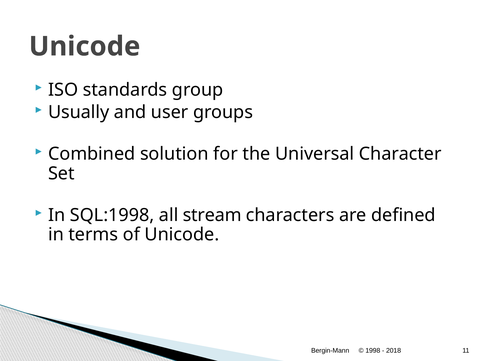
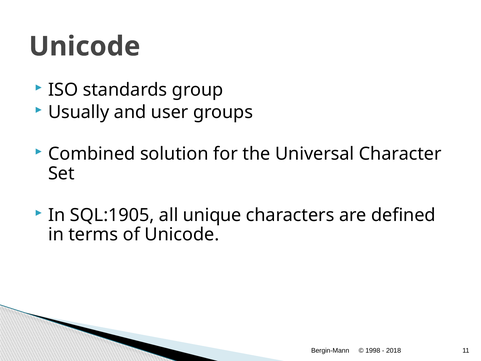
SQL:1998: SQL:1998 -> SQL:1905
stream: stream -> unique
